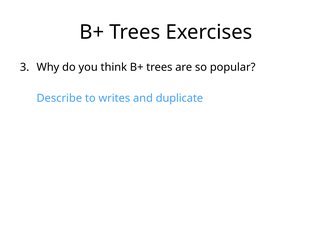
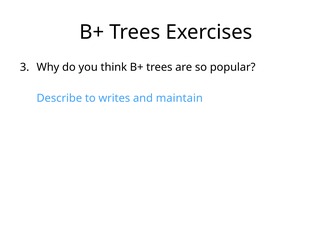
duplicate: duplicate -> maintain
